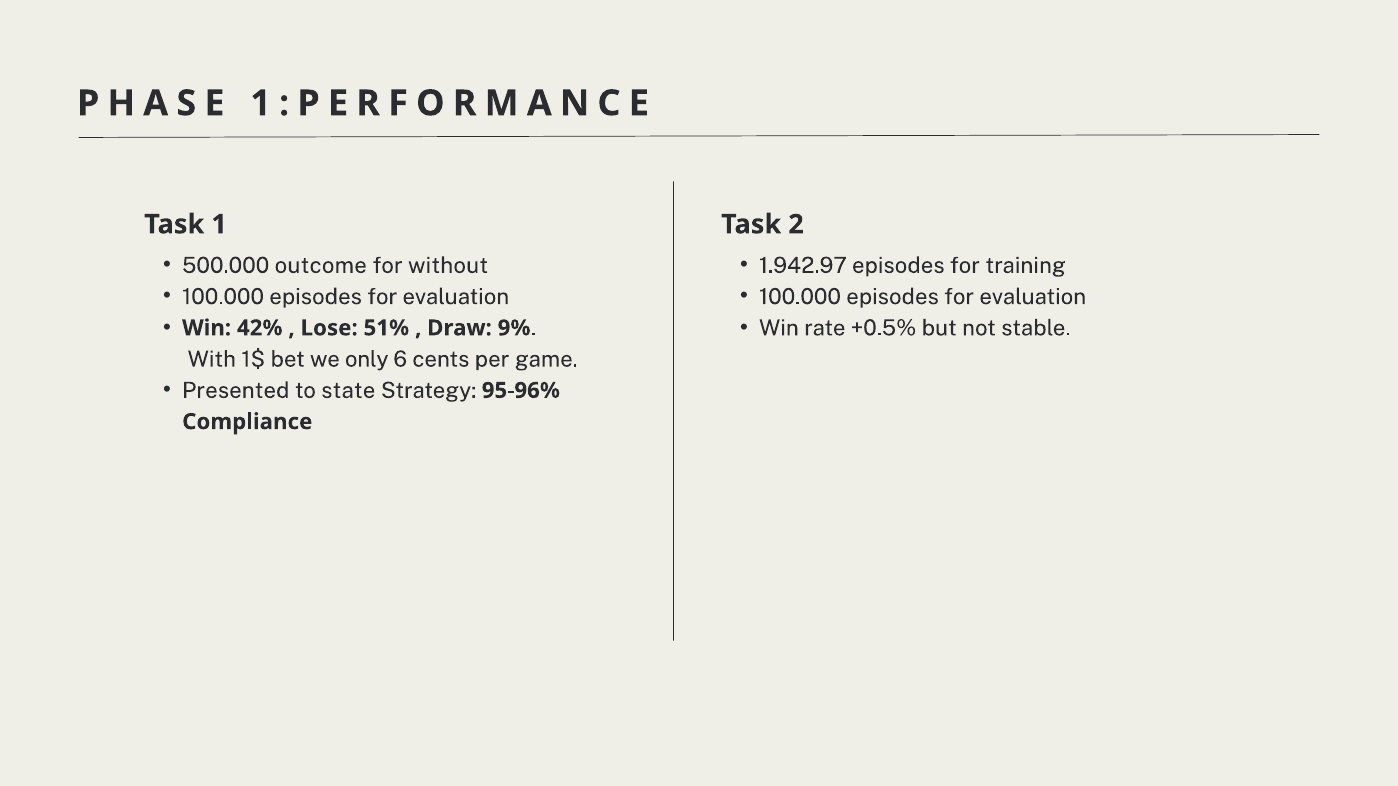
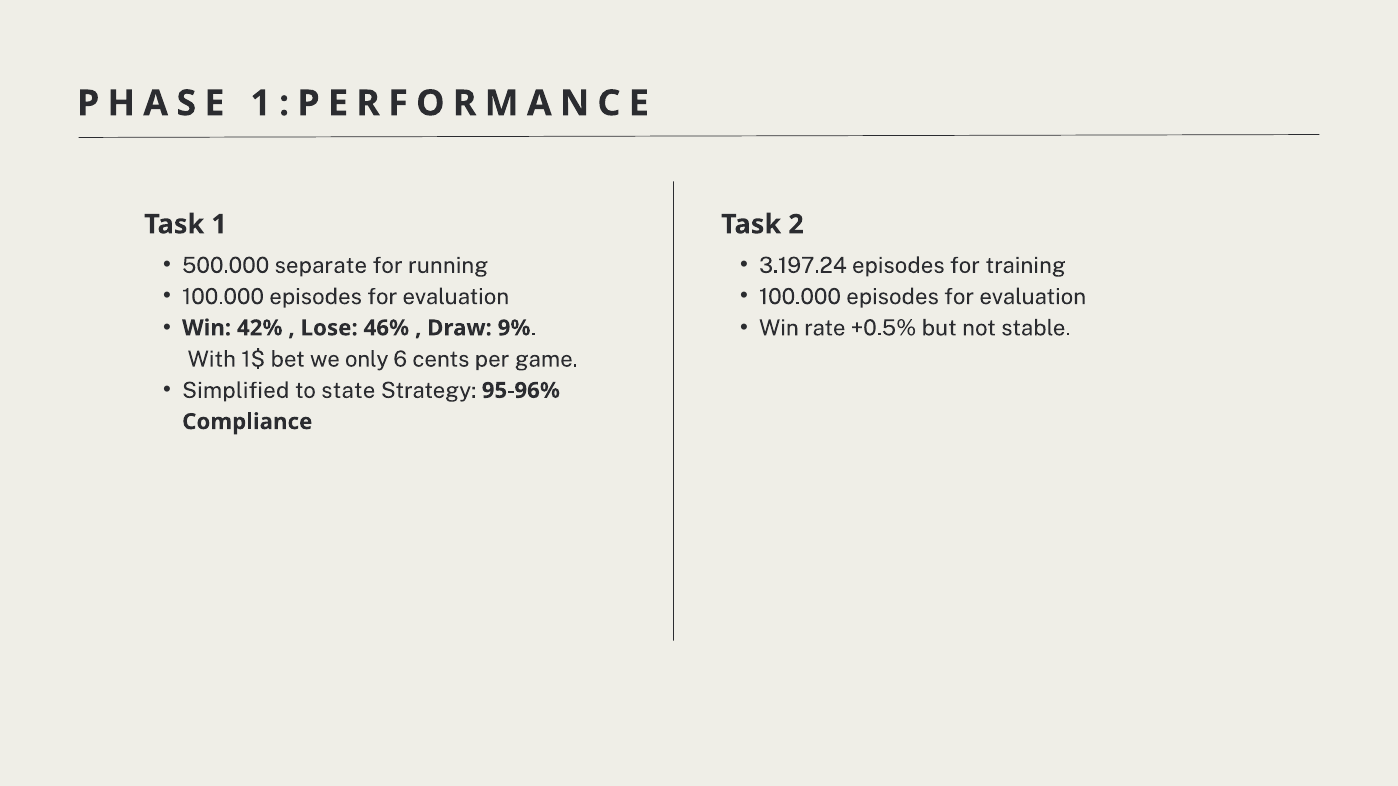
outcome: outcome -> separate
without: without -> running
1.942.97: 1.942.97 -> 3.197.24
51%: 51% -> 46%
Presented: Presented -> Simplified
